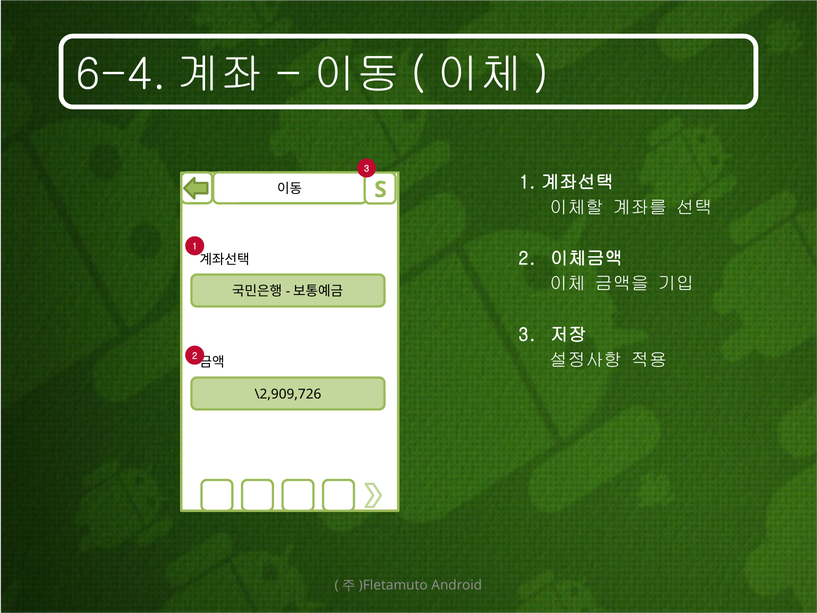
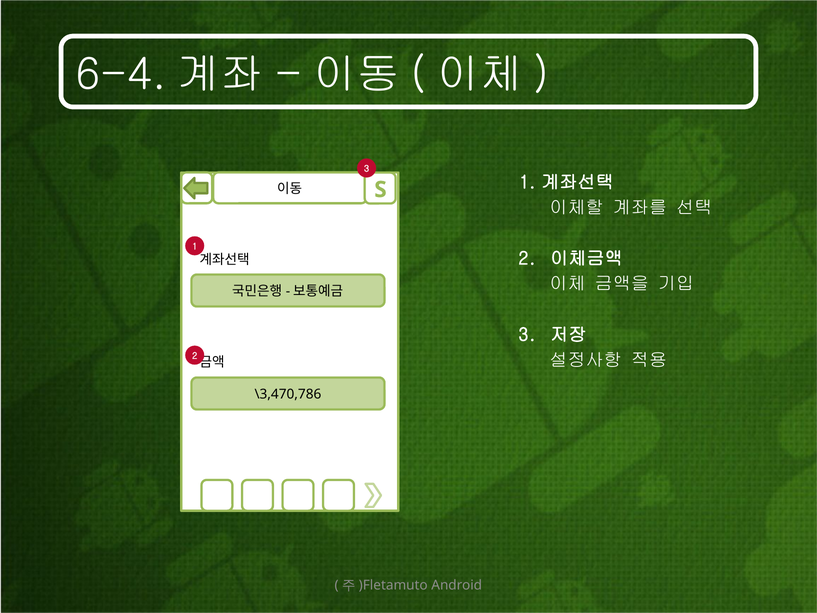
\2,909,726: \2,909,726 -> \3,470,786
